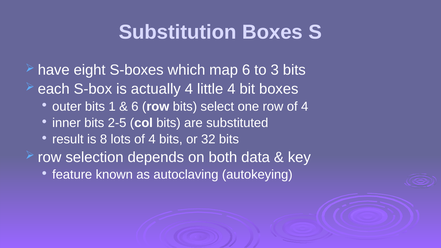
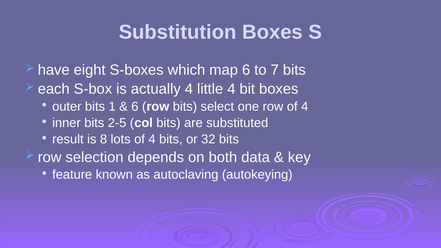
3: 3 -> 7
